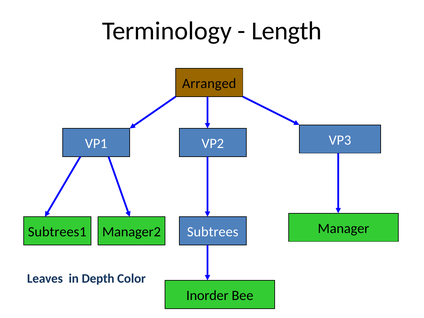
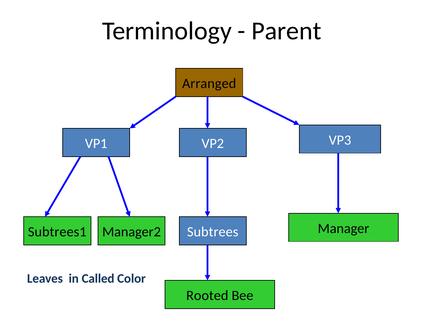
Length: Length -> Parent
Depth: Depth -> Called
Inorder: Inorder -> Rooted
